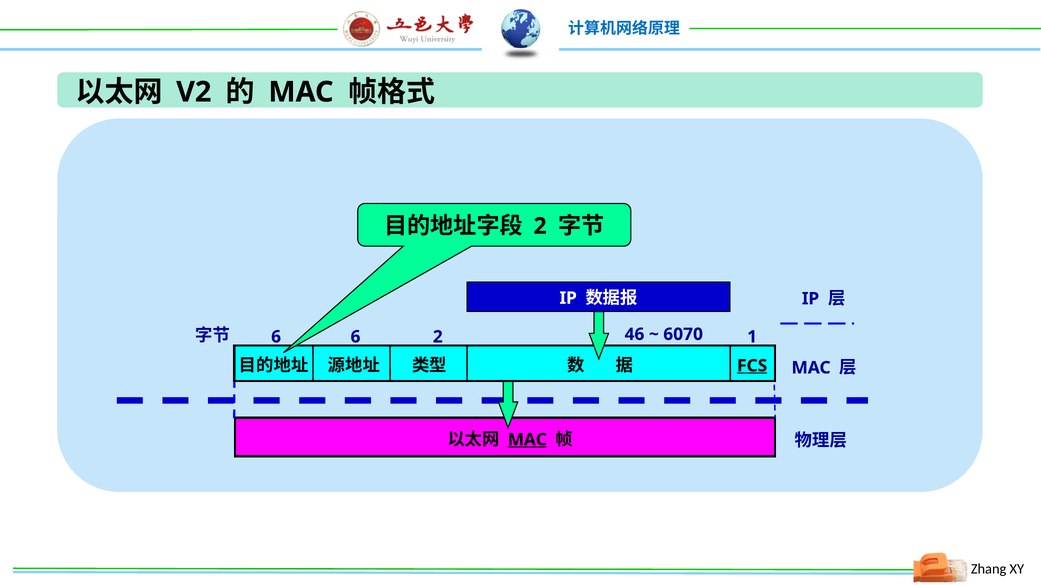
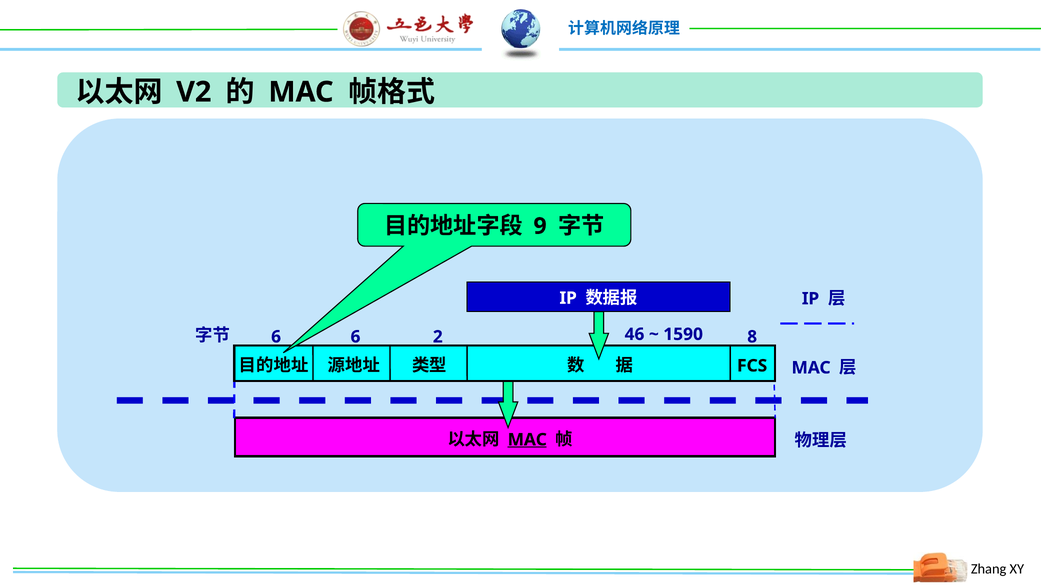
2 at (540, 226): 2 -> 9
6070: 6070 -> 1590
1: 1 -> 8
FCS underline: present -> none
